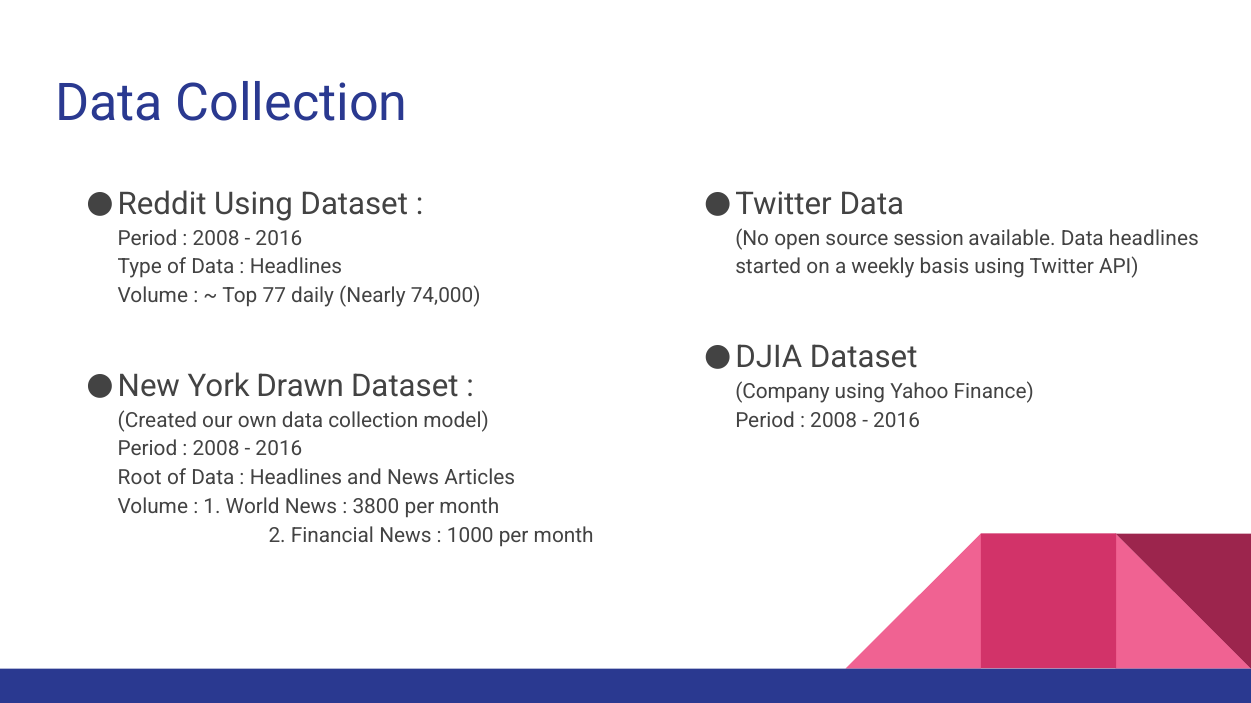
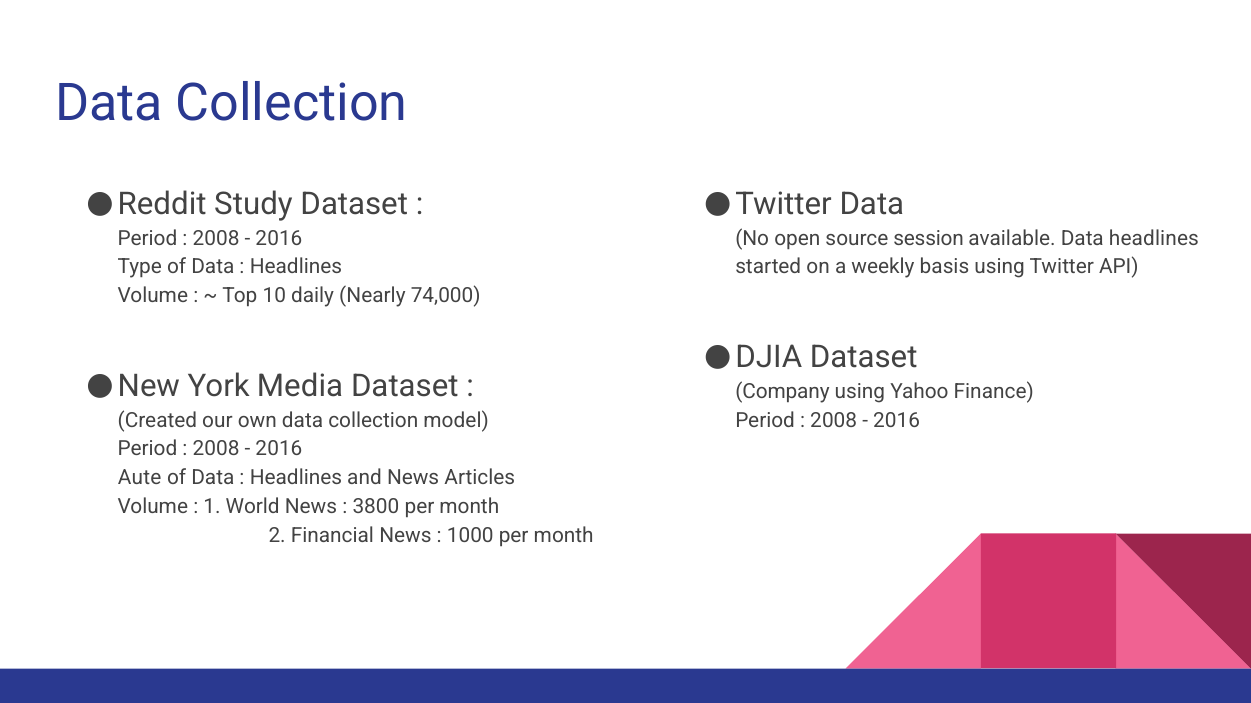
Using at (254, 204): Using -> Study
77: 77 -> 10
Drawn: Drawn -> Media
Root: Root -> Aute
